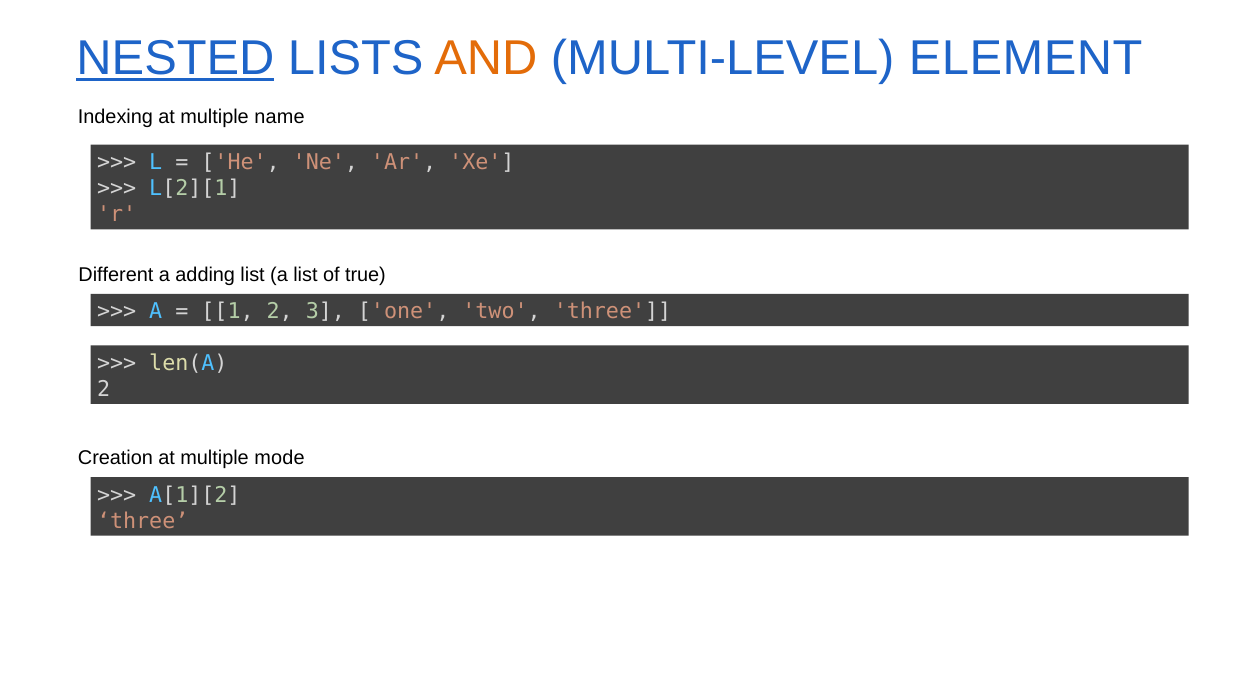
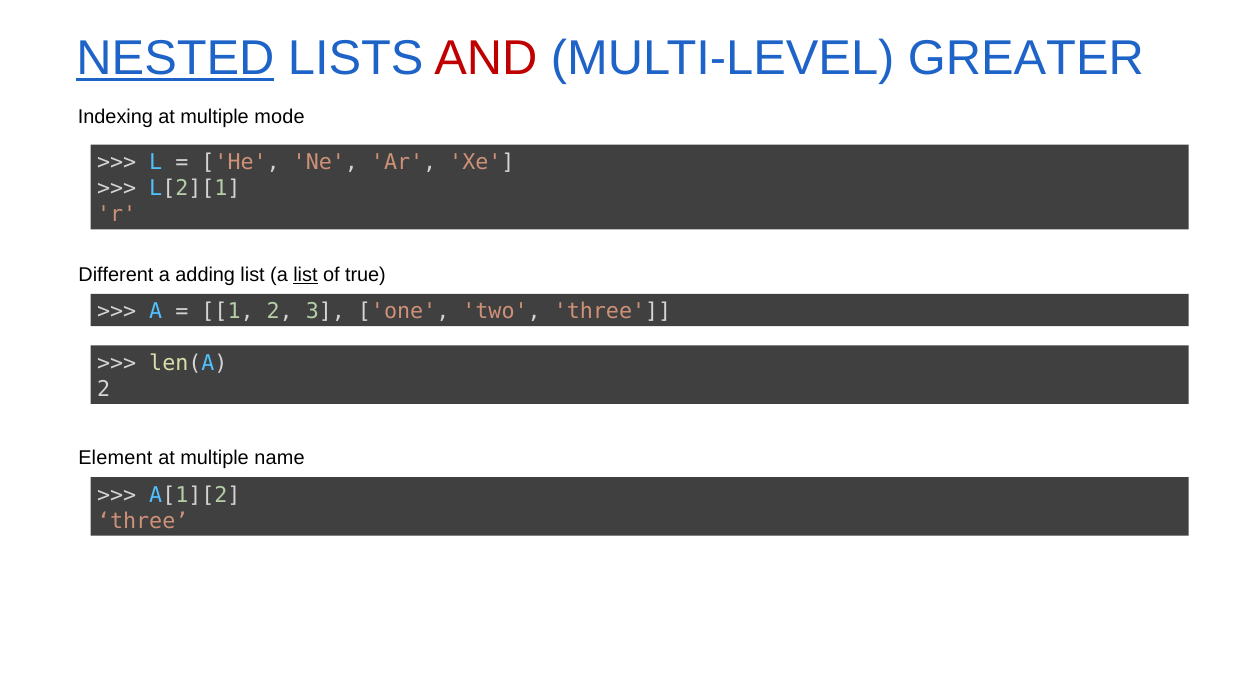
AND colour: orange -> red
ELEMENT: ELEMENT -> GREATER
name: name -> mode
list at (305, 275) underline: none -> present
Creation: Creation -> Element
mode: mode -> name
